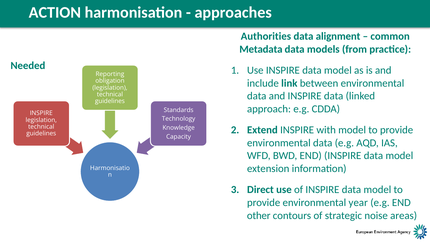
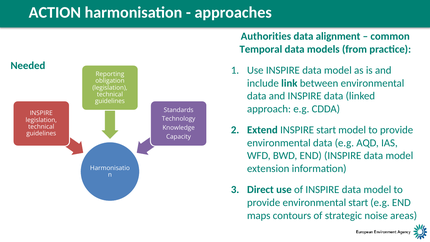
Metadata: Metadata -> Temporal
INSPIRE with: with -> start
environmental year: year -> start
other: other -> maps
